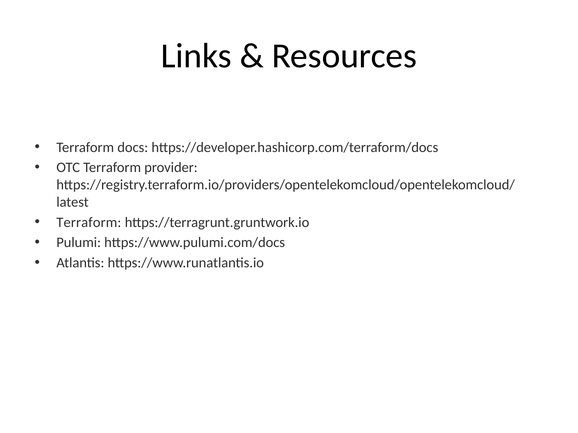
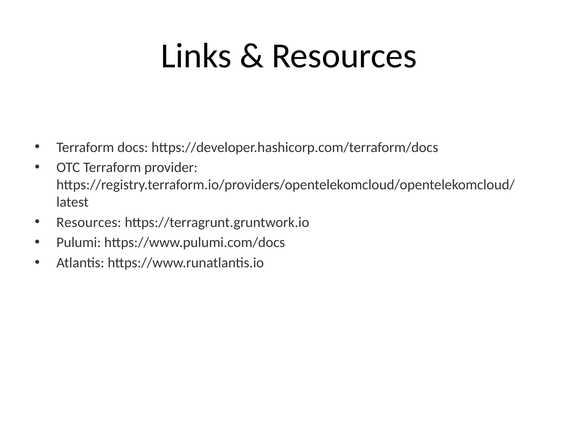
Terraform at (89, 223): Terraform -> Resources
